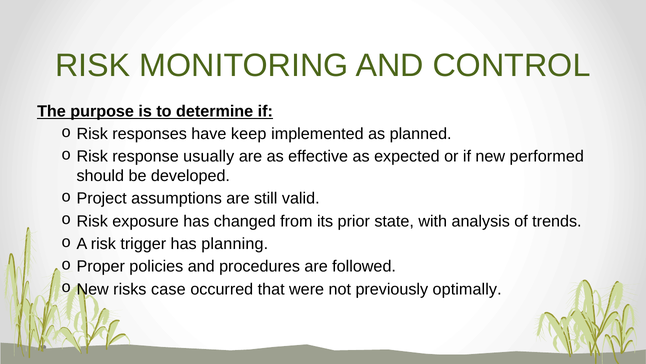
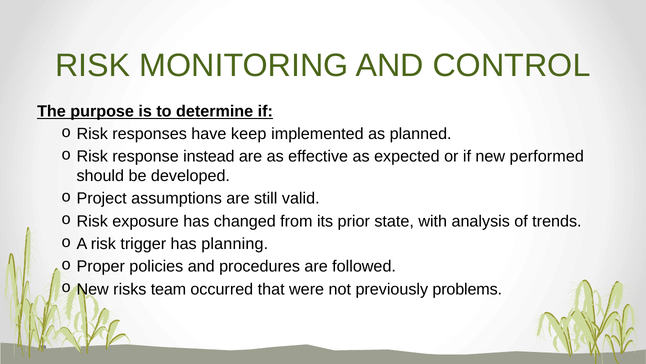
usually: usually -> instead
case: case -> team
optimally: optimally -> problems
